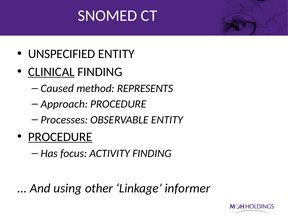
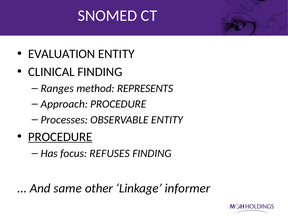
UNSPECIFIED: UNSPECIFIED -> EVALUATION
CLINICAL underline: present -> none
Caused: Caused -> Ranges
ACTIVITY: ACTIVITY -> REFUSES
using: using -> same
